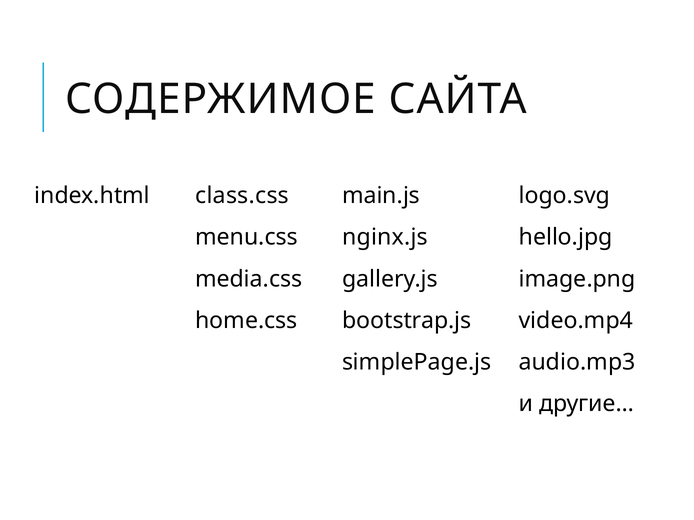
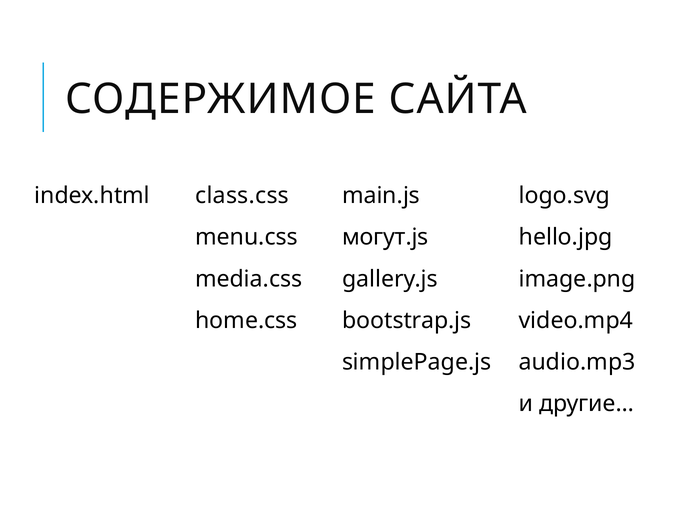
nginx.js: nginx.js -> могут.js
